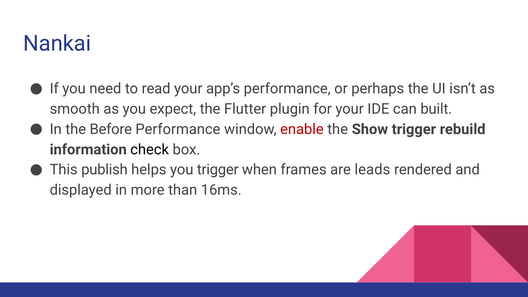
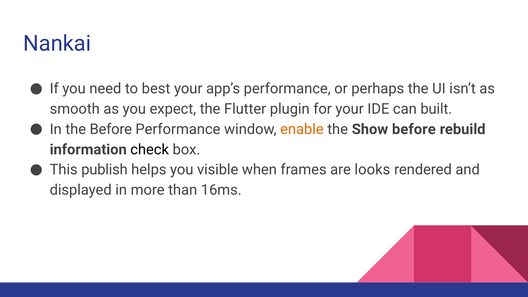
read: read -> best
enable colour: red -> orange
Show trigger: trigger -> before
you trigger: trigger -> visible
leads: leads -> looks
